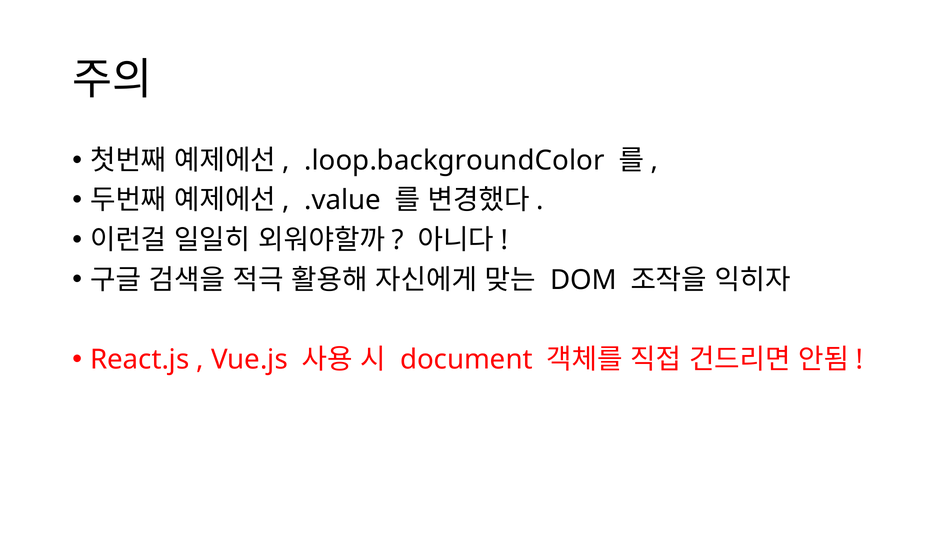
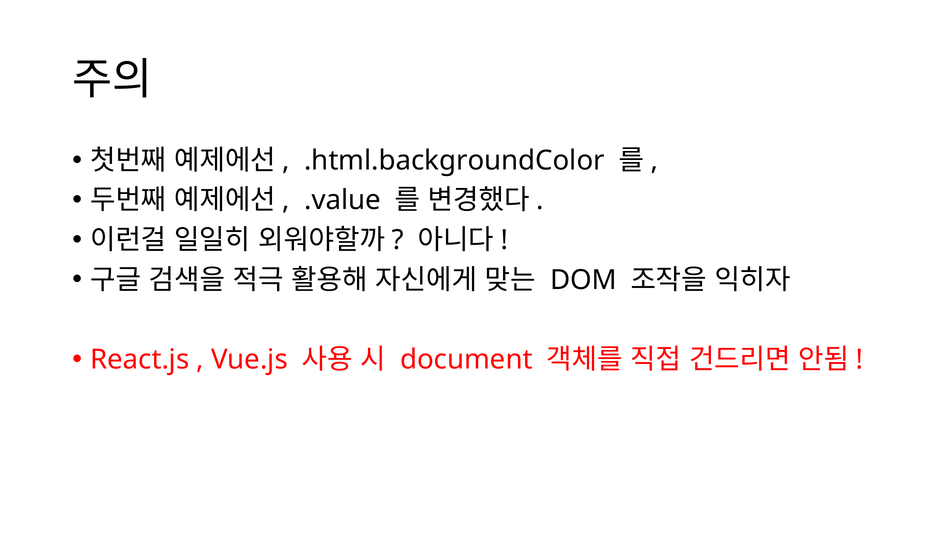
.loop.backgroundColor: .loop.backgroundColor -> .html.backgroundColor
